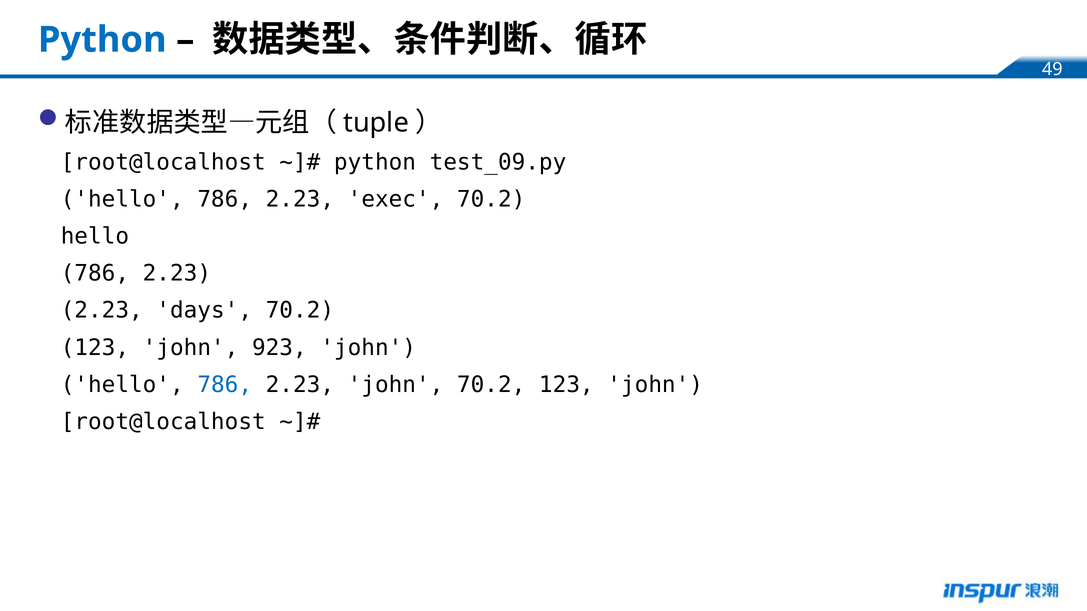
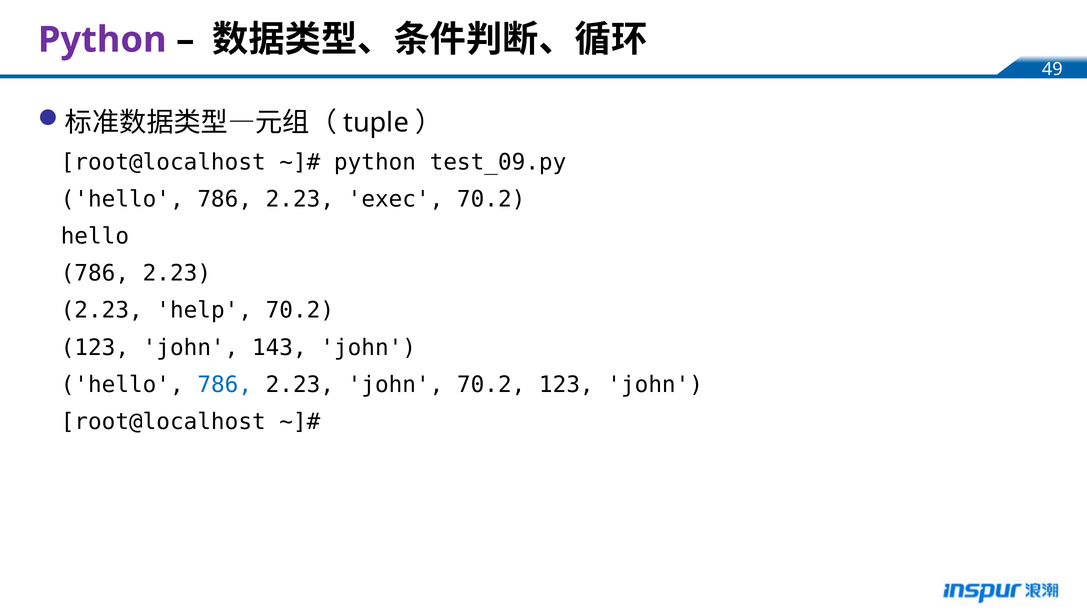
Python at (102, 40) colour: blue -> purple
days: days -> help
923: 923 -> 143
